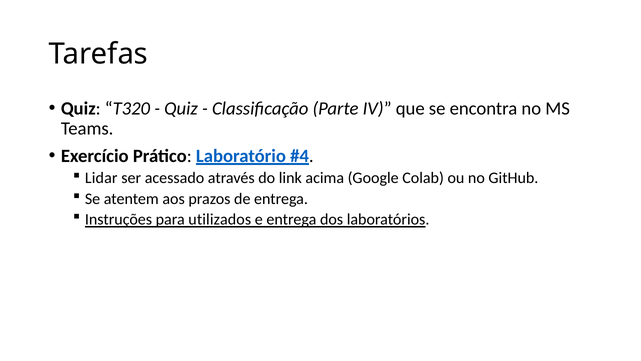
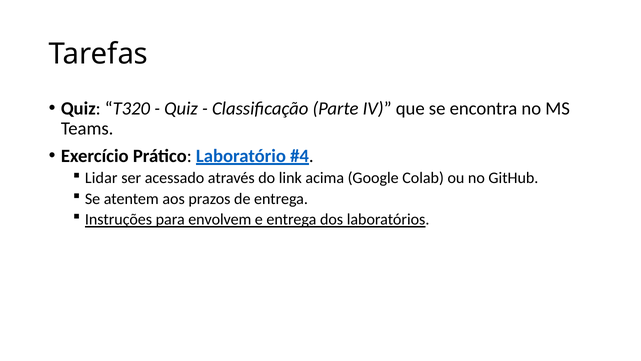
utilizados: utilizados -> envolvem
